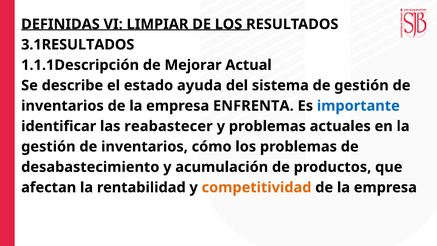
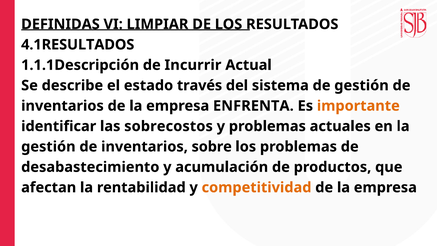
3.1RESULTADOS: 3.1RESULTADOS -> 4.1RESULTADOS
Mejorar: Mejorar -> Incurrir
ayuda: ayuda -> través
importante colour: blue -> orange
reabastecer: reabastecer -> sobrecostos
cómo: cómo -> sobre
